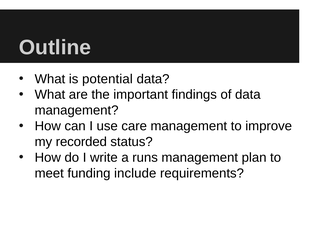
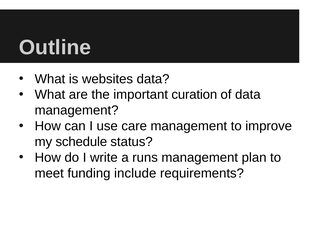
potential: potential -> websites
findings: findings -> curation
recorded: recorded -> schedule
